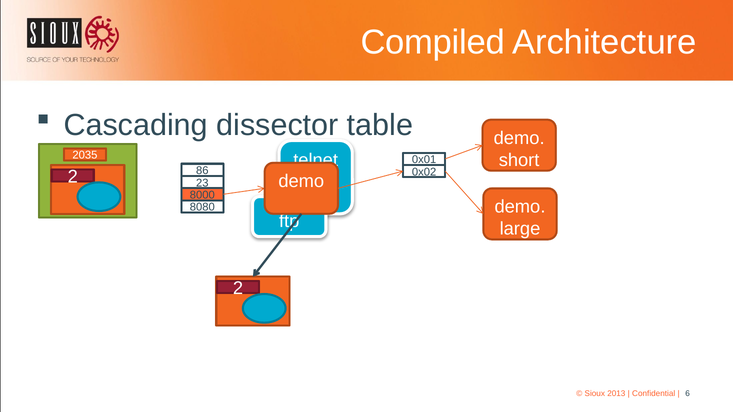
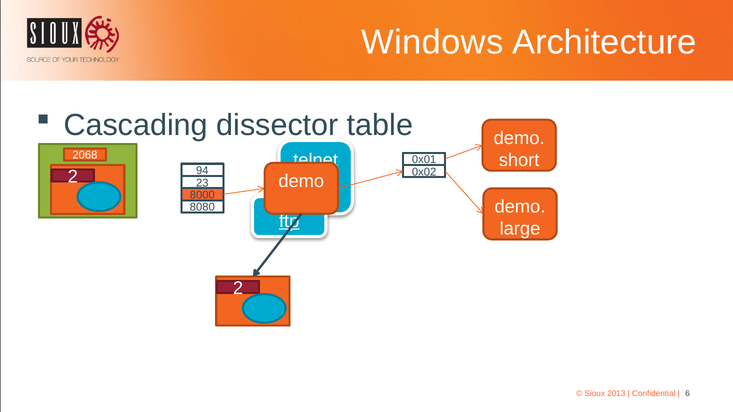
Compiled: Compiled -> Windows
2035: 2035 -> 2068
86: 86 -> 94
ftp underline: none -> present
